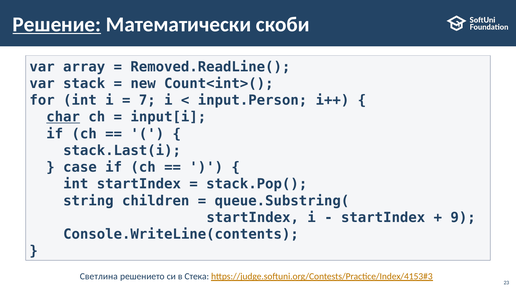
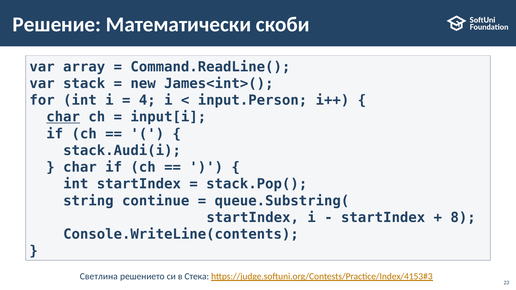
Решение underline: present -> none
Removed.ReadLine(: Removed.ReadLine( -> Command.ReadLine(
Count<int>(: Count<int>( -> James<int>(
7: 7 -> 4
stack.Last(i: stack.Last(i -> stack.Audi(i
case at (80, 167): case -> char
children: children -> continue
9: 9 -> 8
